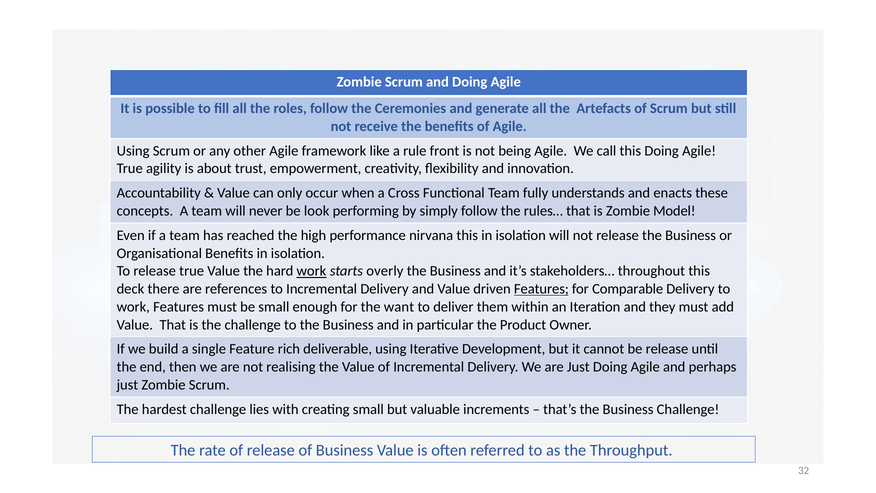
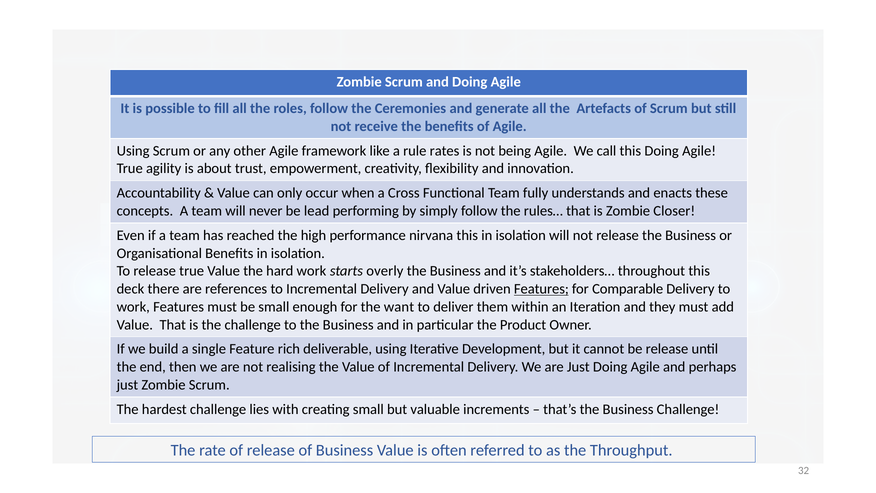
front: front -> rates
look: look -> lead
Model: Model -> Closer
work at (311, 271) underline: present -> none
